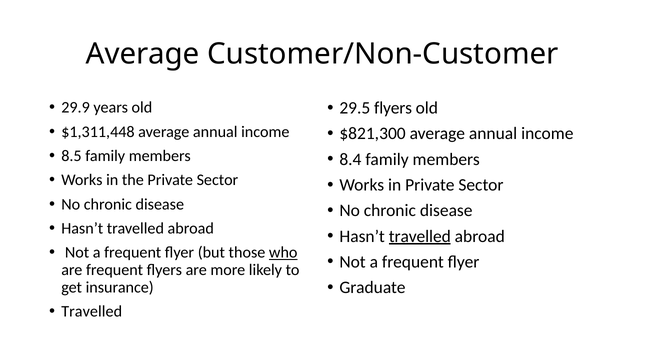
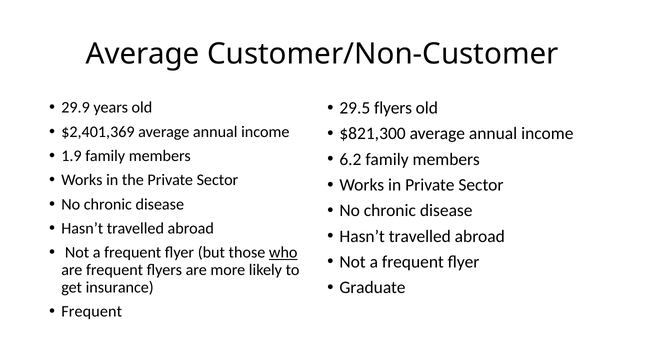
$1,311,448: $1,311,448 -> $2,401,369
8.5: 8.5 -> 1.9
8.4: 8.4 -> 6.2
travelled at (420, 236) underline: present -> none
Travelled at (92, 311): Travelled -> Frequent
